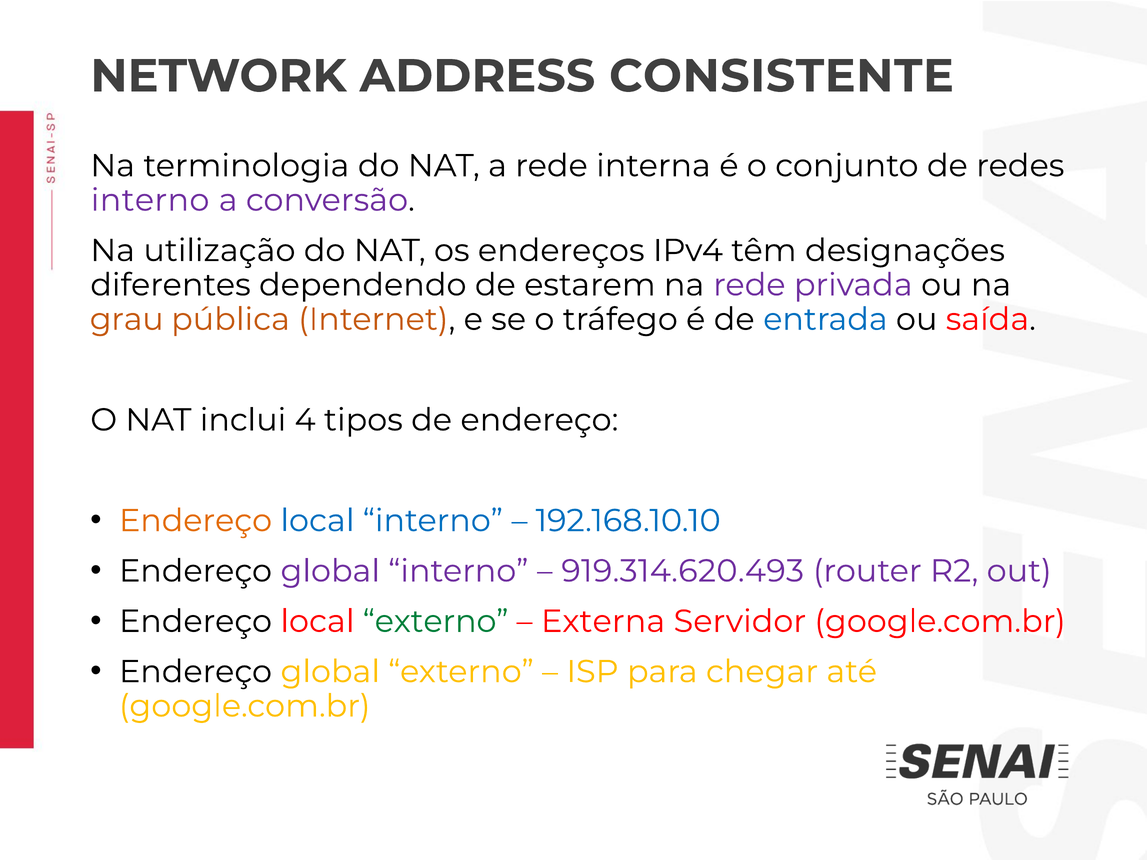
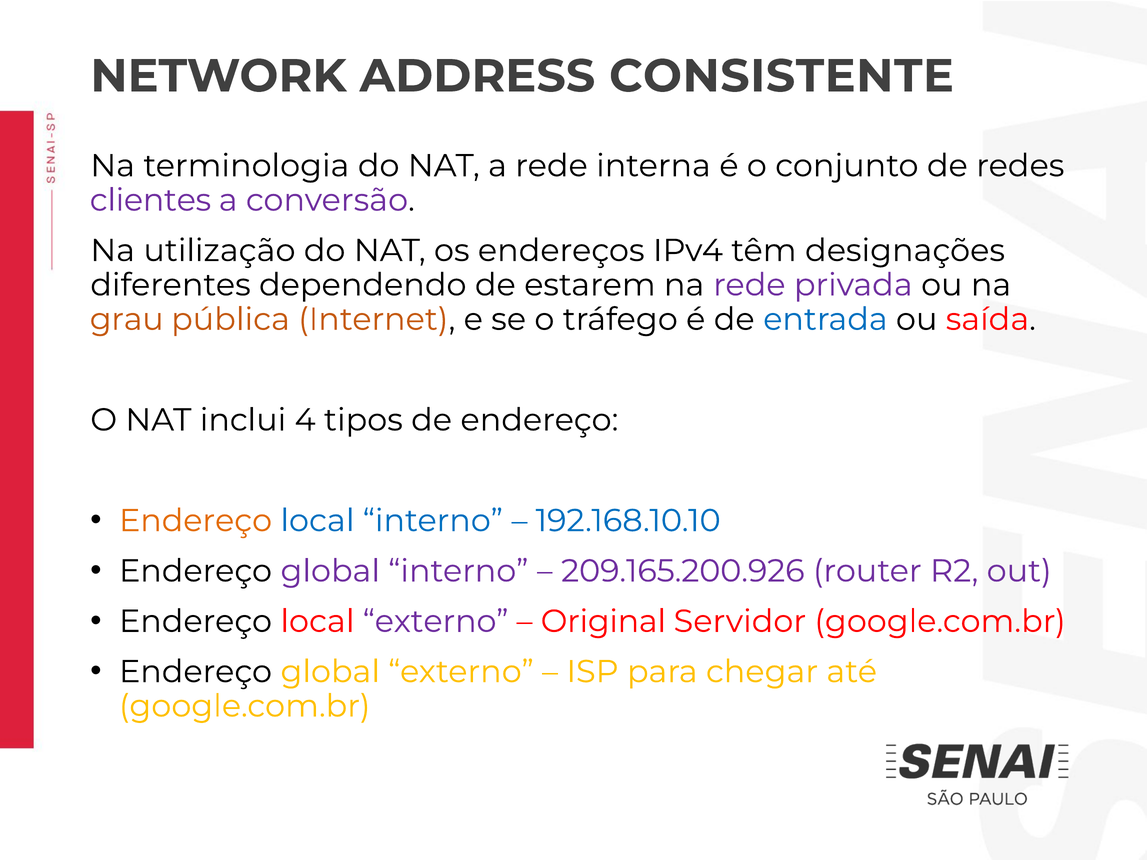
interno at (150, 200): interno -> clientes
919.314.620.493: 919.314.620.493 -> 209.165.200.926
externo at (436, 622) colour: green -> purple
Externa: Externa -> Original
